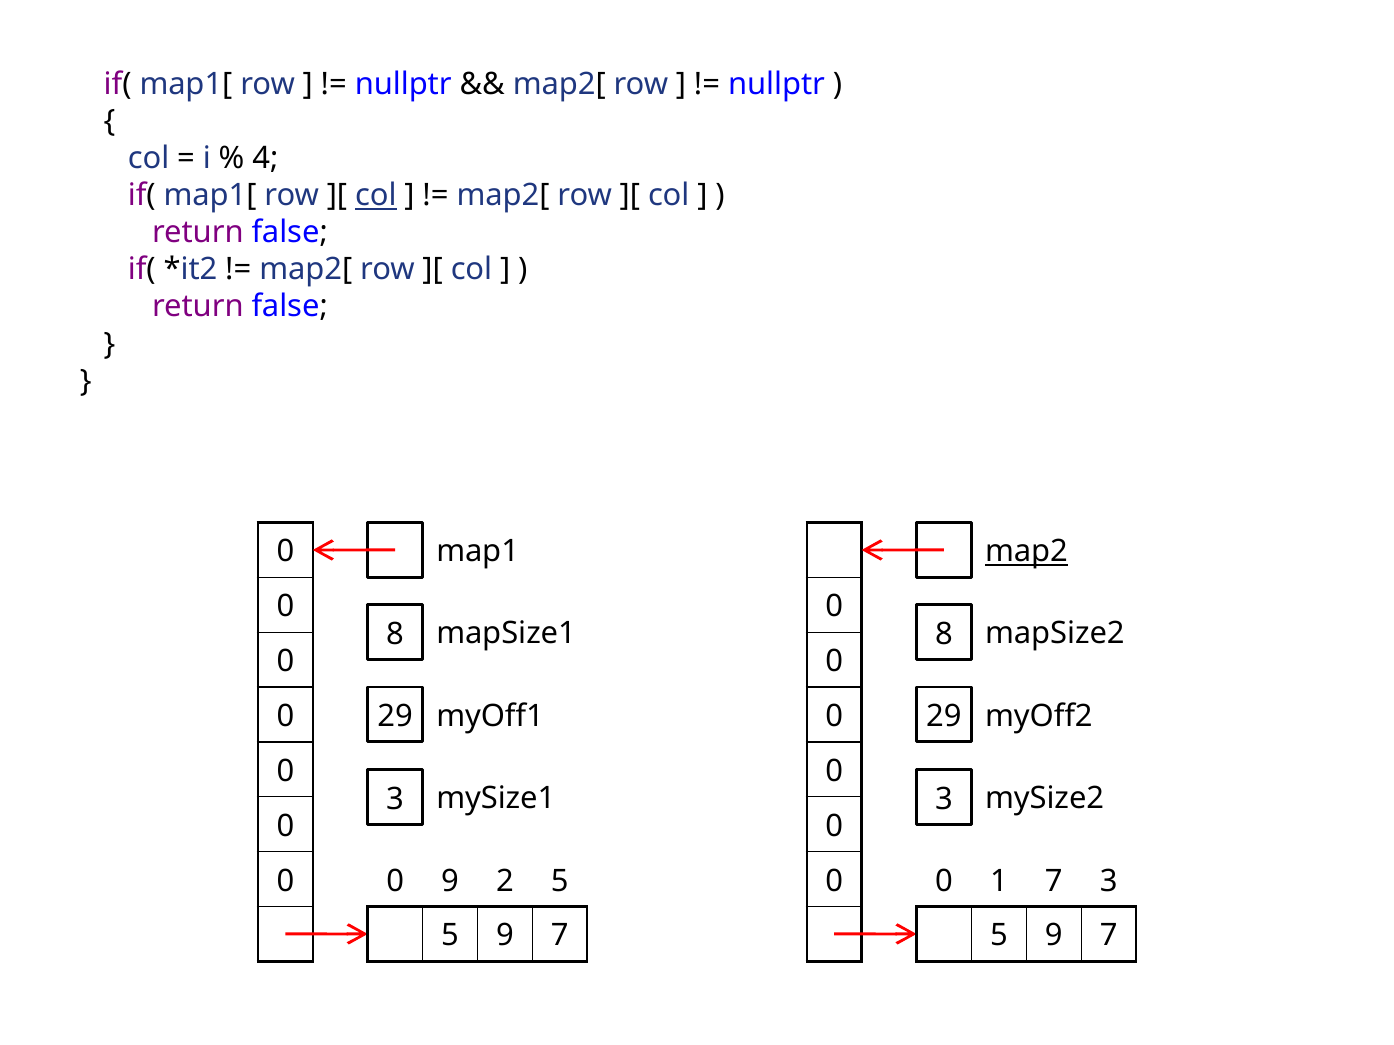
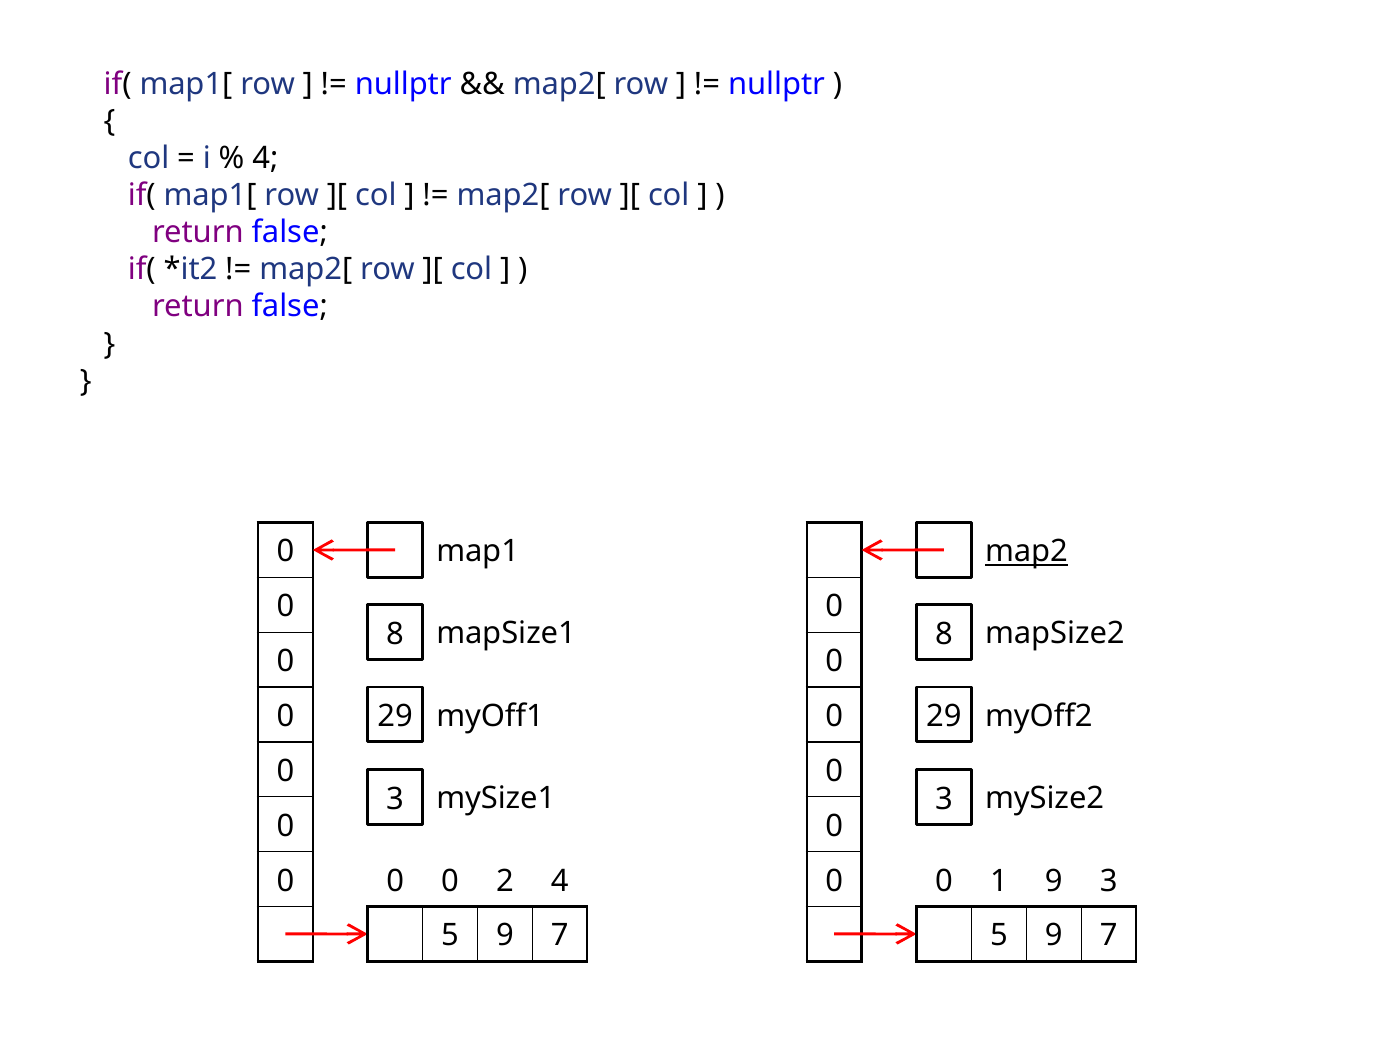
col at (376, 195) underline: present -> none
9 at (450, 881): 9 -> 0
2 5: 5 -> 4
1 7: 7 -> 9
